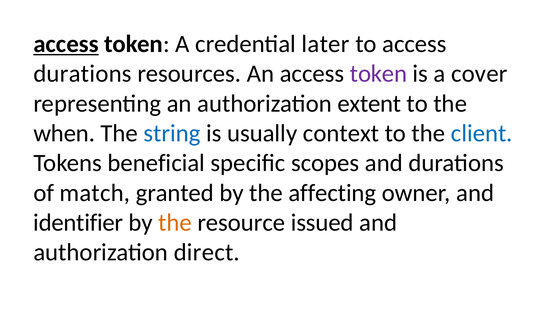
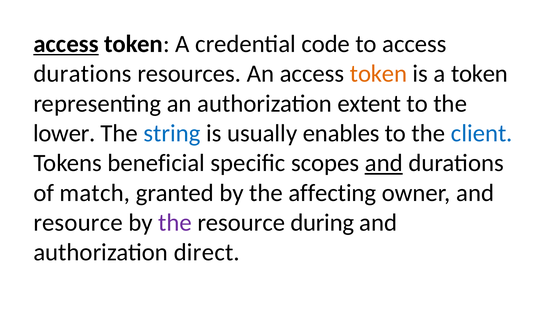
later: later -> code
token at (379, 74) colour: purple -> orange
a cover: cover -> token
when: when -> lower
context: context -> enables
and at (384, 163) underline: none -> present
identifier at (78, 223): identifier -> resource
the at (175, 223) colour: orange -> purple
issued: issued -> during
